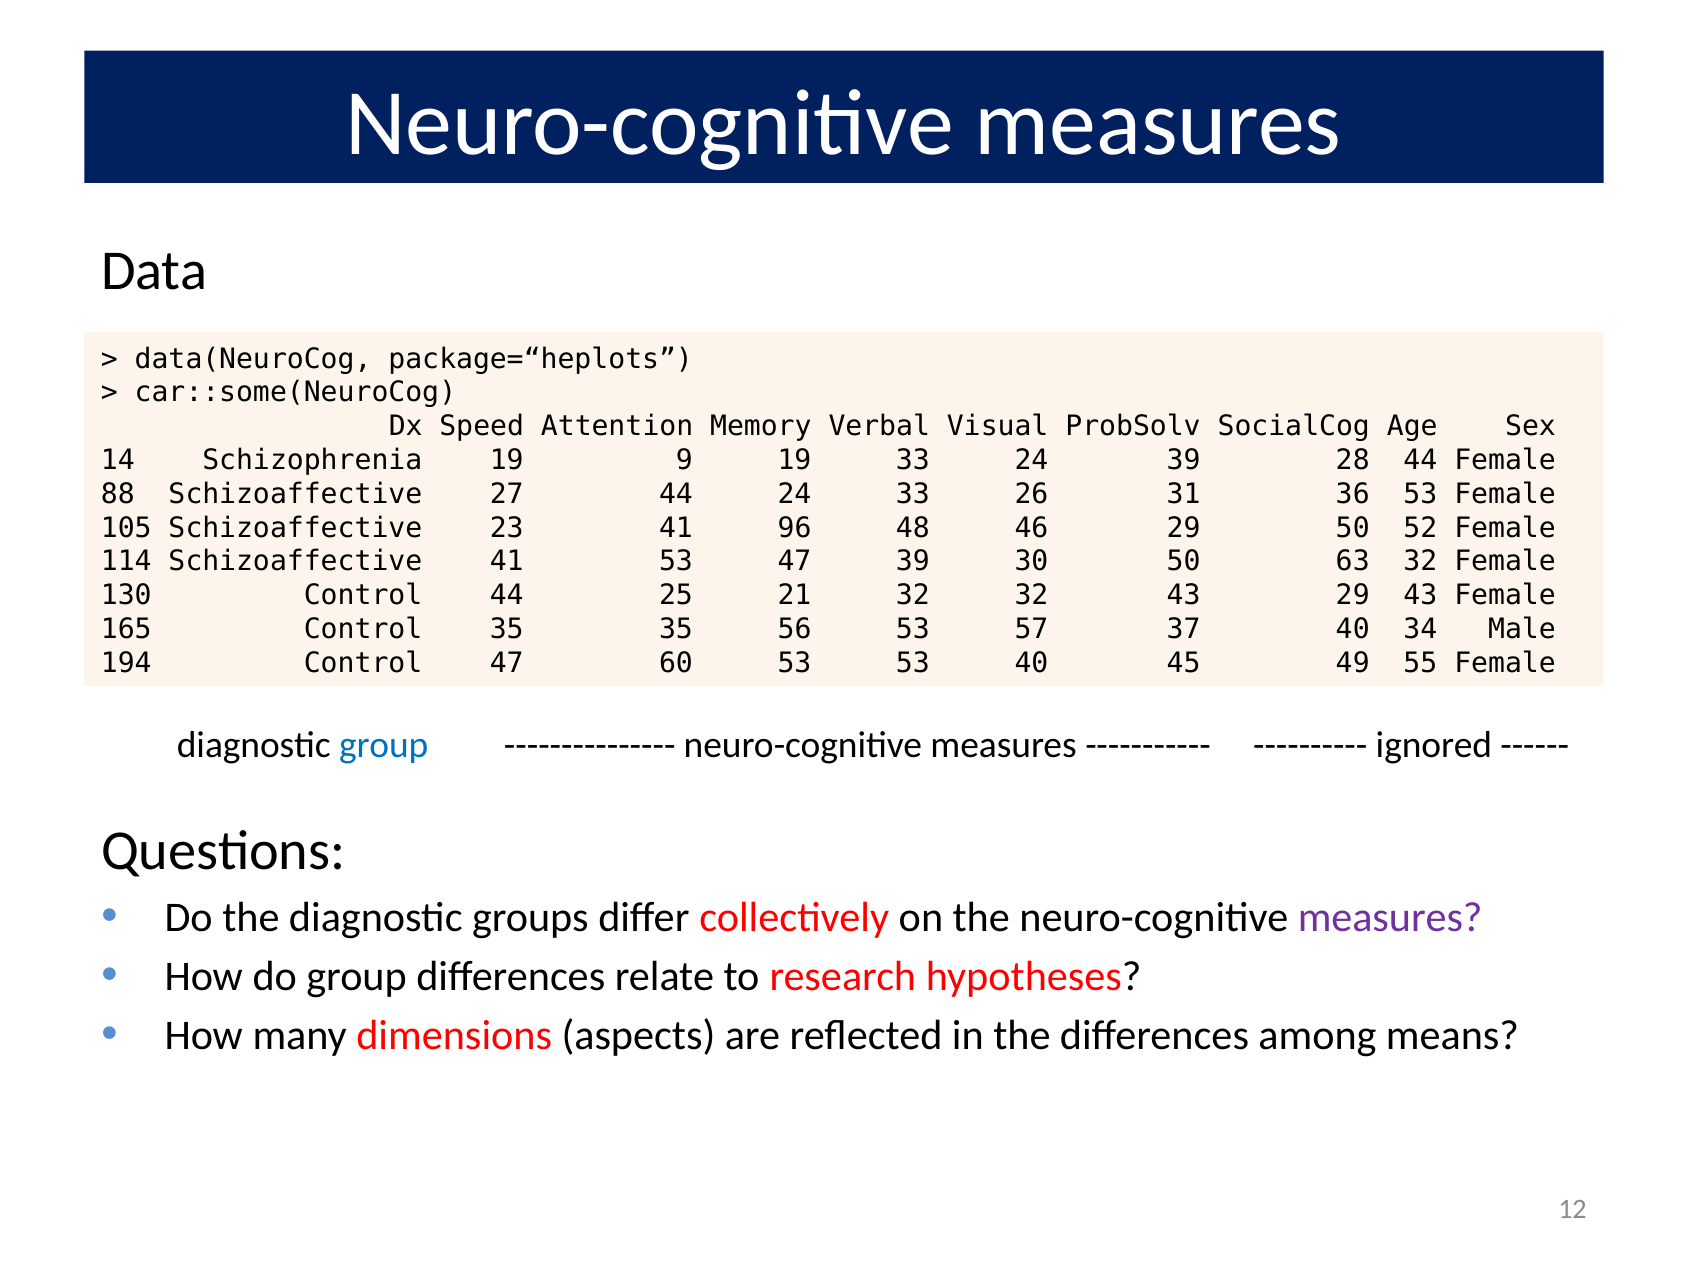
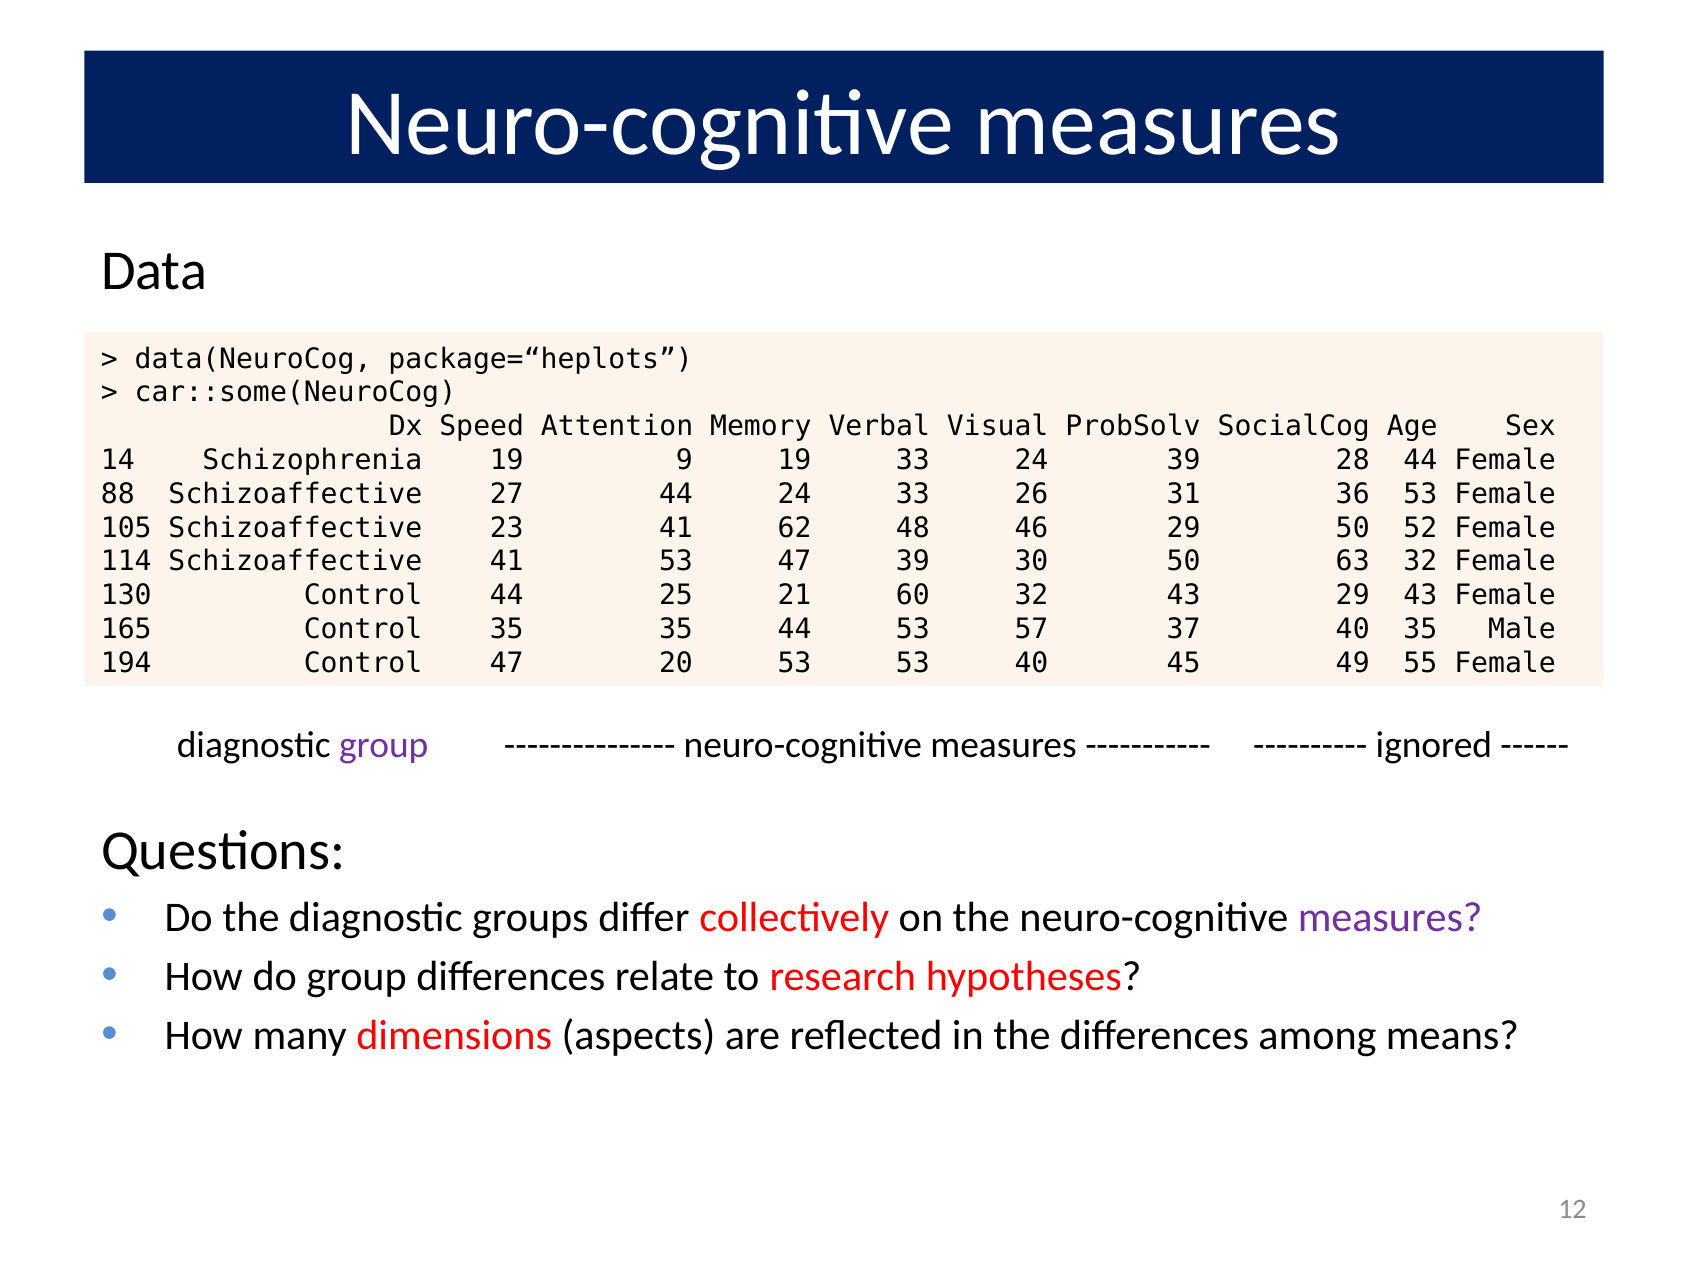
96: 96 -> 62
21 32: 32 -> 60
35 56: 56 -> 44
40 34: 34 -> 35
60: 60 -> 20
group at (384, 745) colour: blue -> purple
